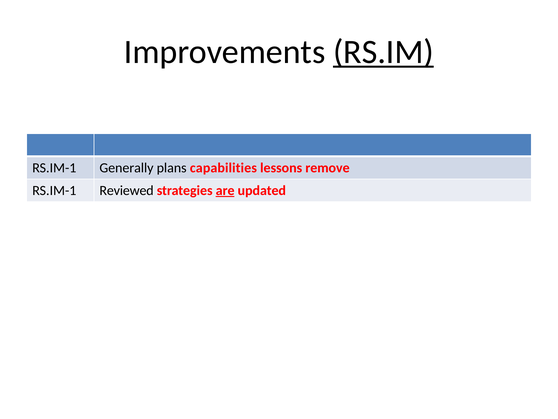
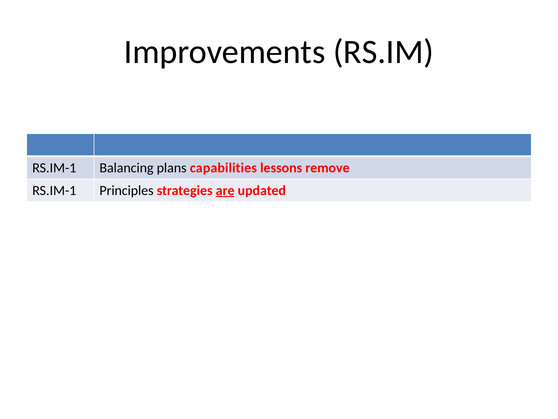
RS.IM underline: present -> none
Generally: Generally -> Balancing
Reviewed: Reviewed -> Principles
